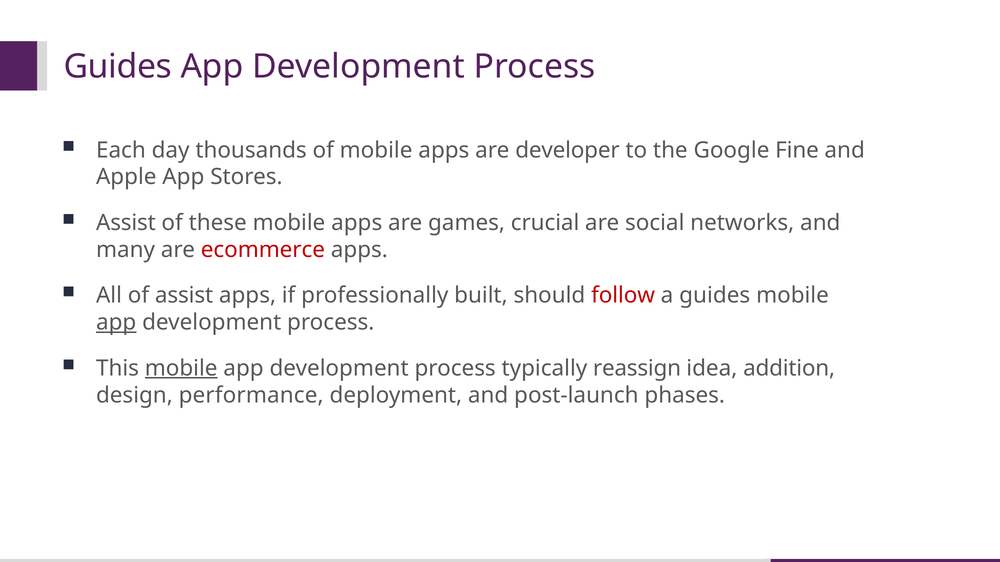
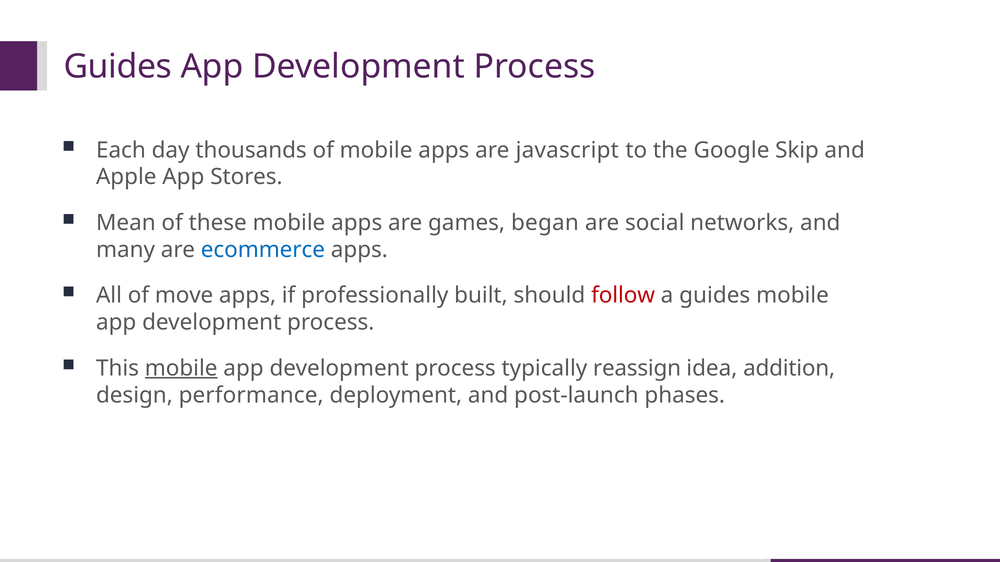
developer: developer -> javascript
Fine: Fine -> Skip
Assist at (126, 223): Assist -> Mean
crucial: crucial -> began
ecommerce colour: red -> blue
of assist: assist -> move
app at (116, 323) underline: present -> none
